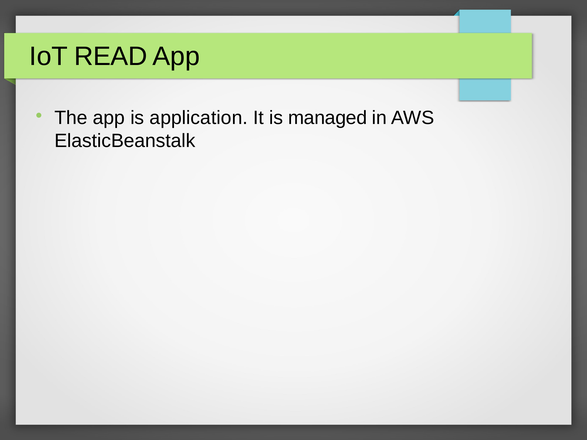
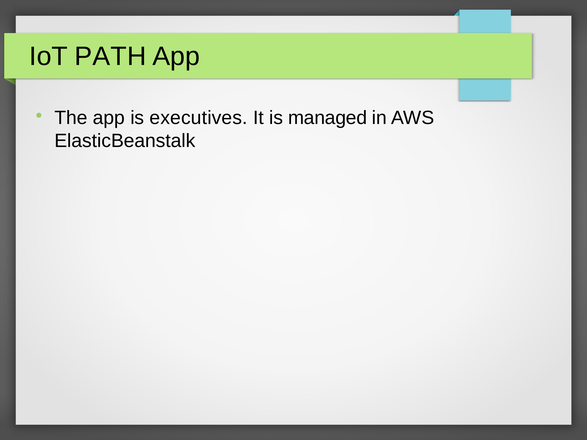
READ: READ -> PATH
application: application -> executives
